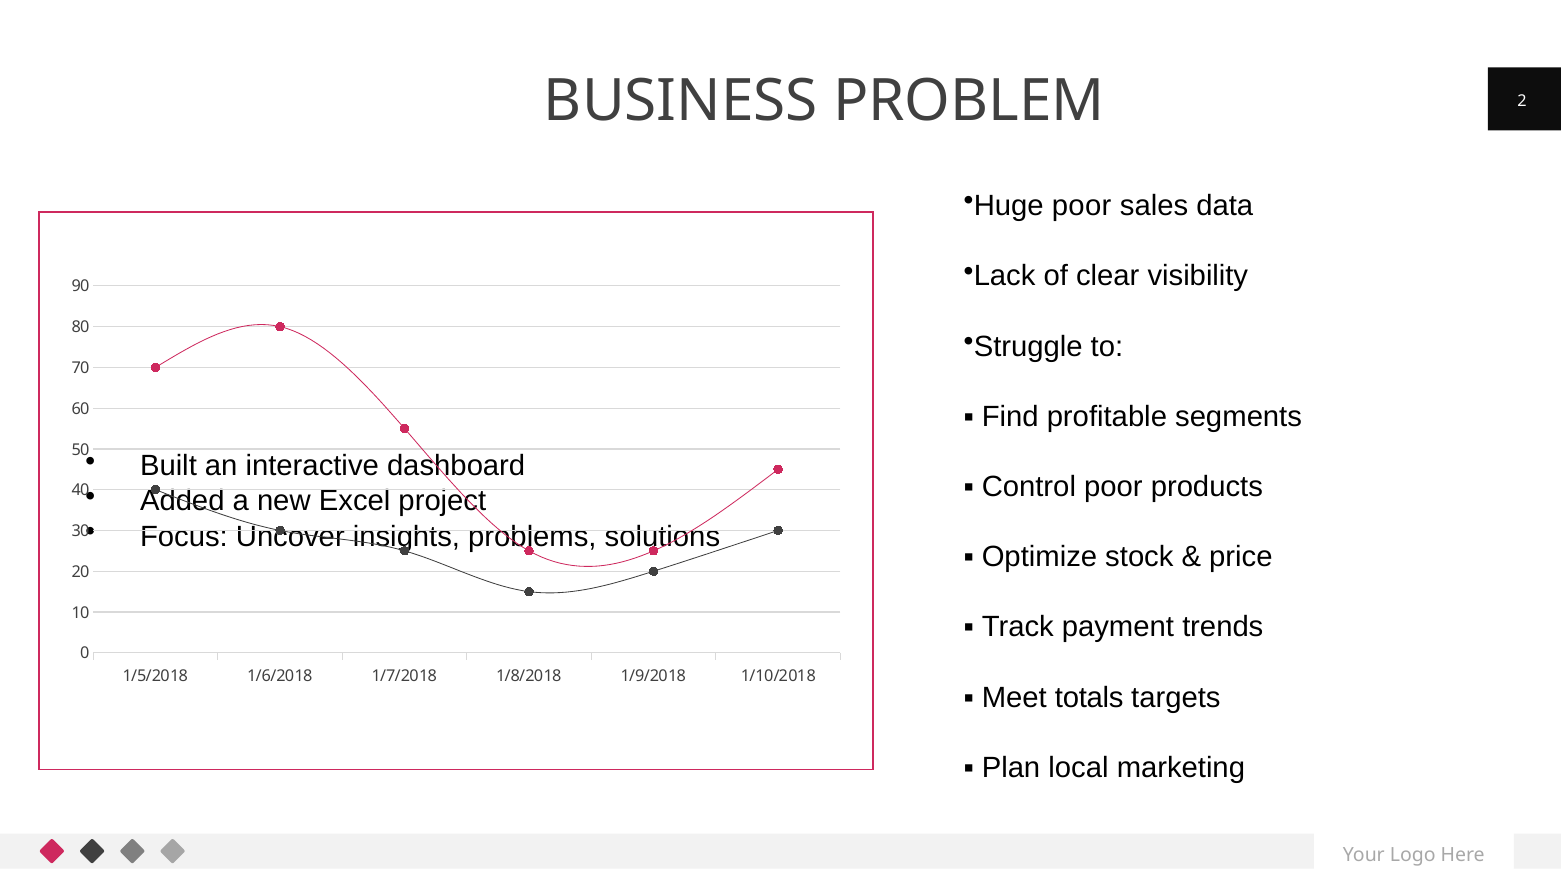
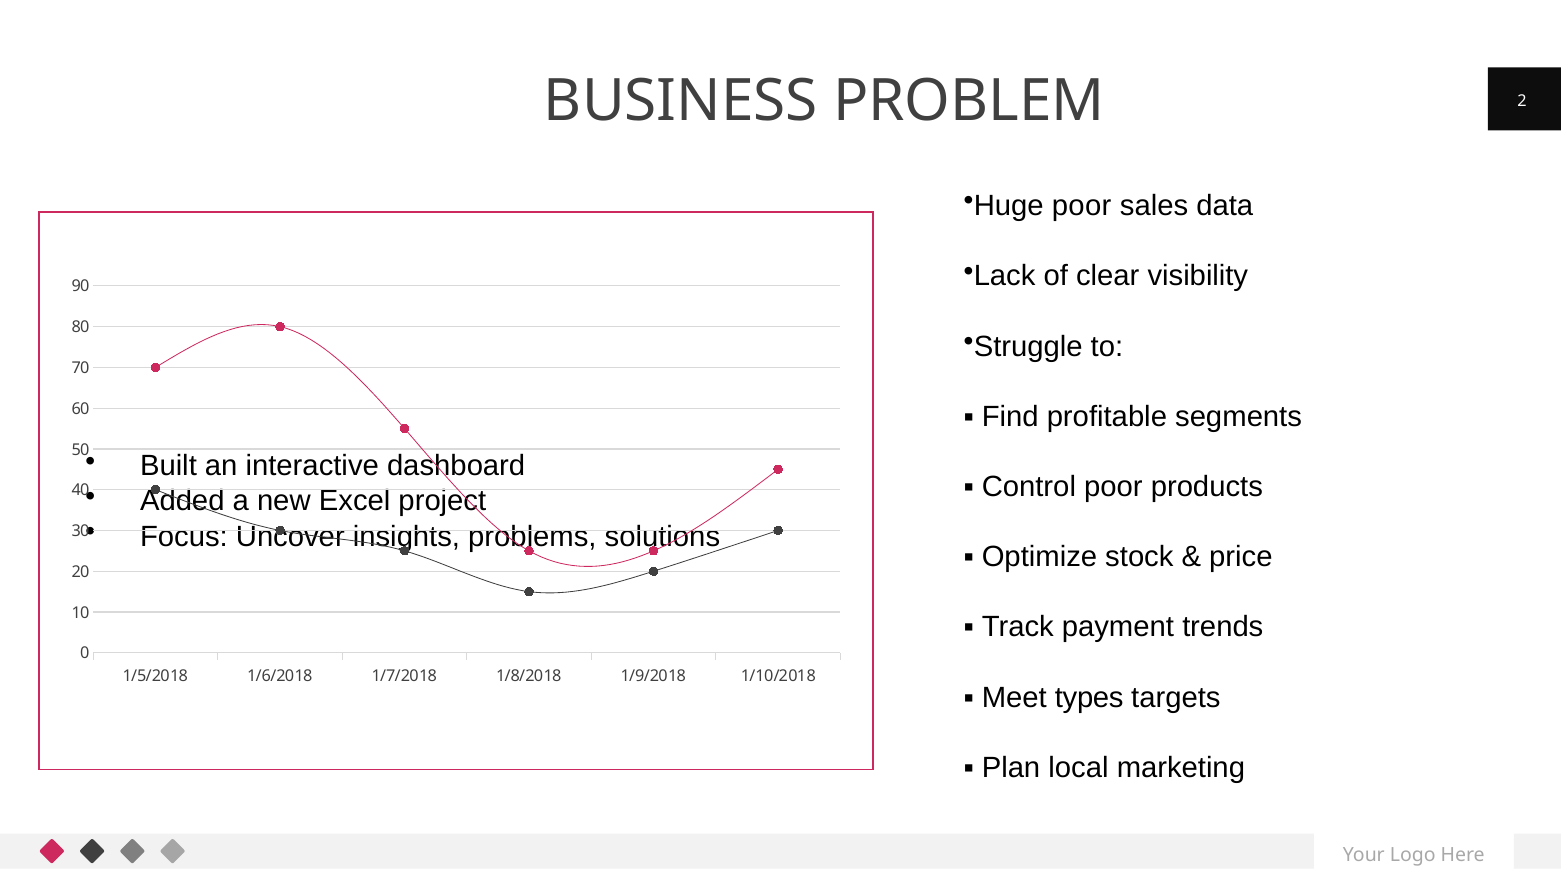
totals: totals -> types
